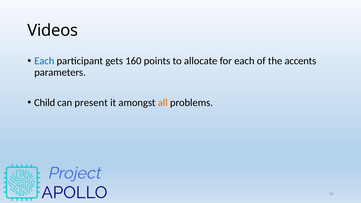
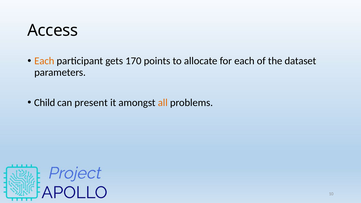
Videos: Videos -> Access
Each at (44, 61) colour: blue -> orange
160: 160 -> 170
accents: accents -> dataset
